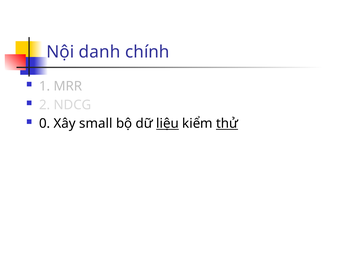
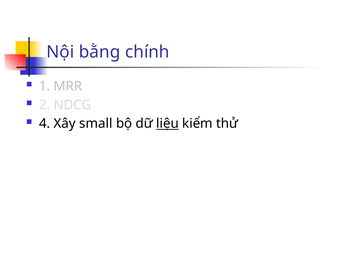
danh: danh -> bằng
0: 0 -> 4
thử underline: present -> none
